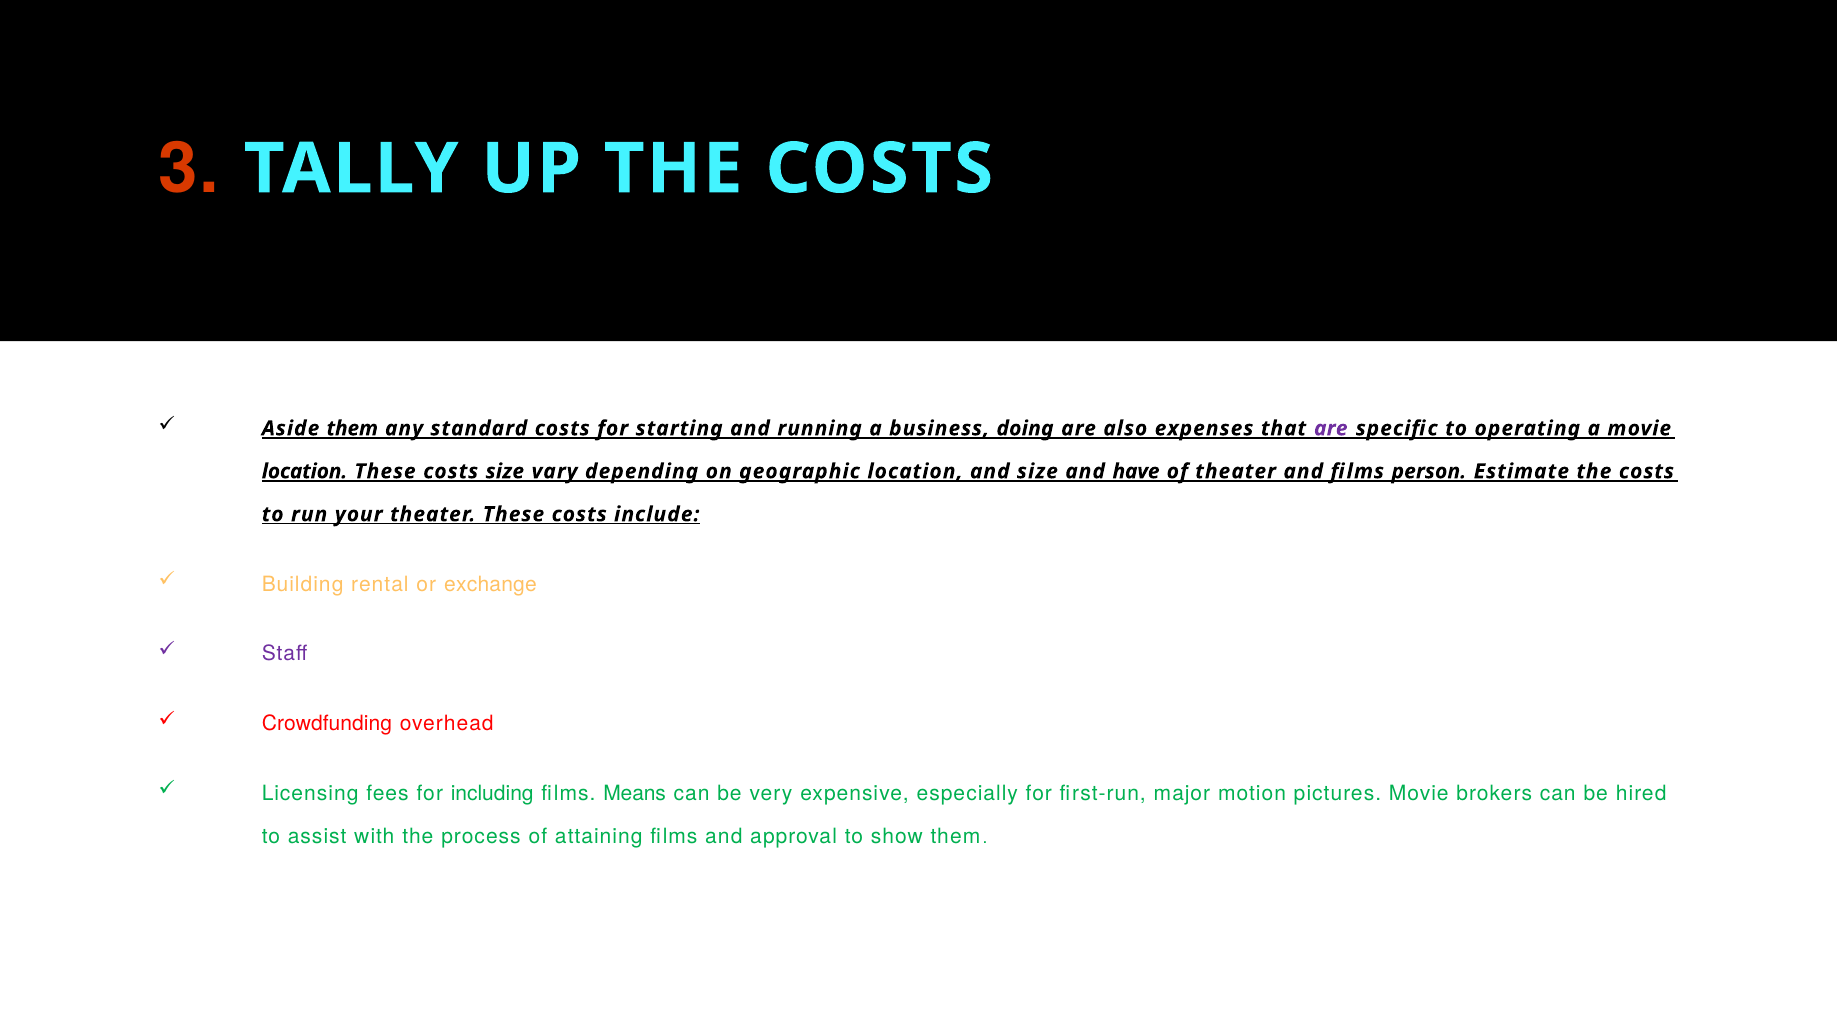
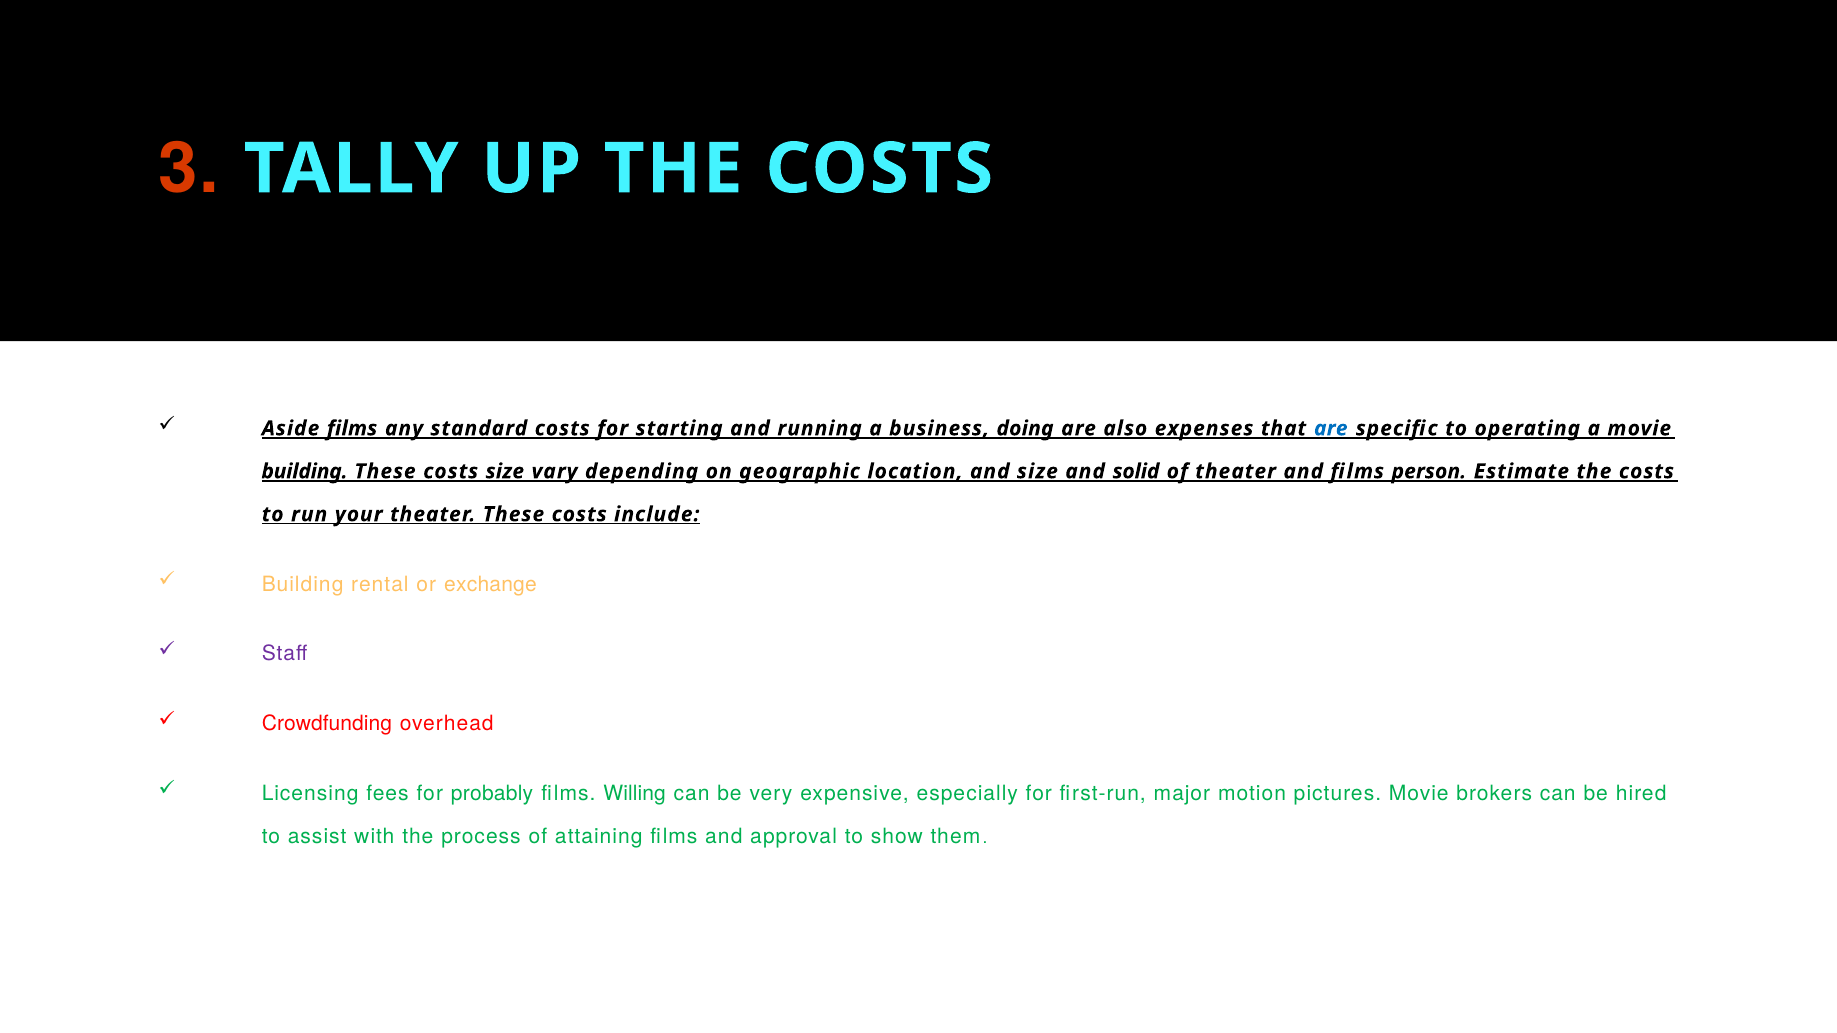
Aside them: them -> films
are at (1331, 429) colour: purple -> blue
location at (305, 472): location -> building
have: have -> solid
including: including -> probably
Means: Means -> Willing
